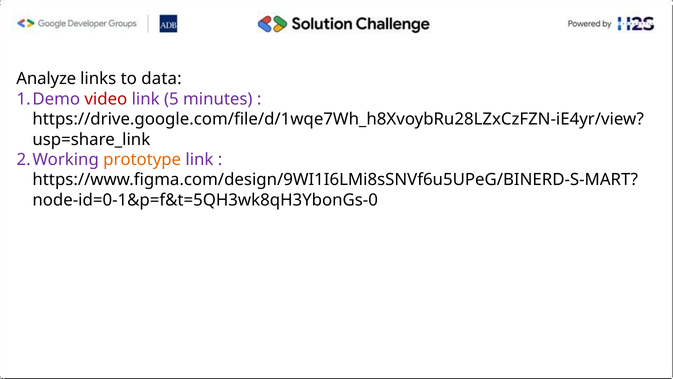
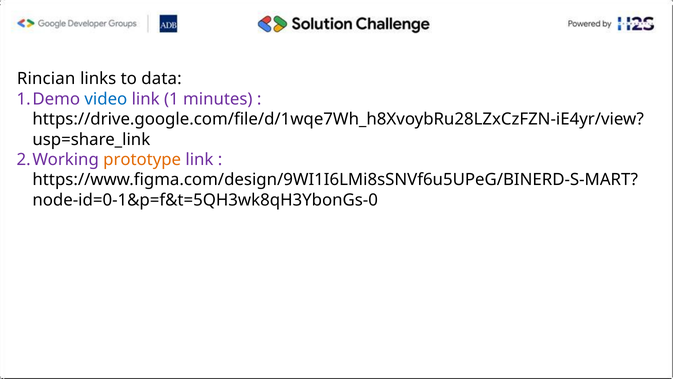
Analyze: Analyze -> Rincian
video colour: red -> blue
5: 5 -> 1
